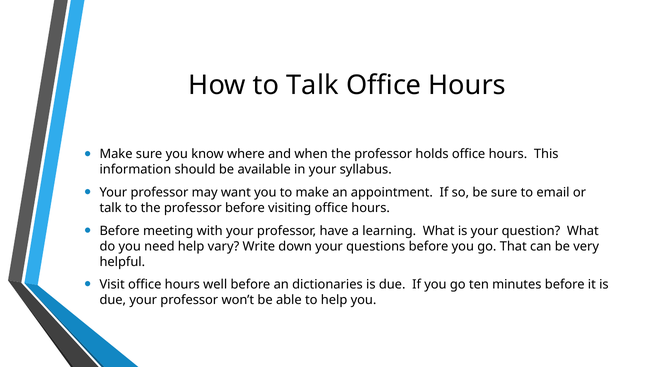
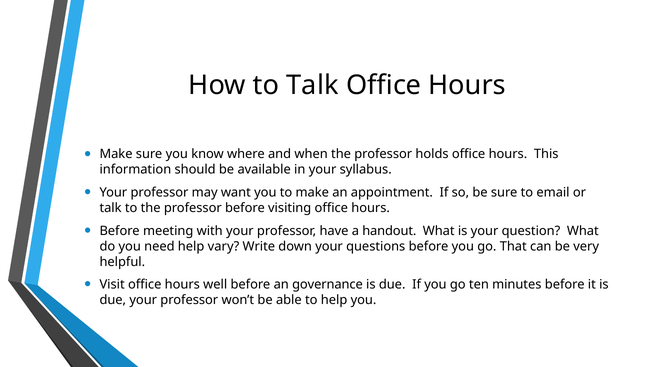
learning: learning -> handout
dictionaries: dictionaries -> governance
